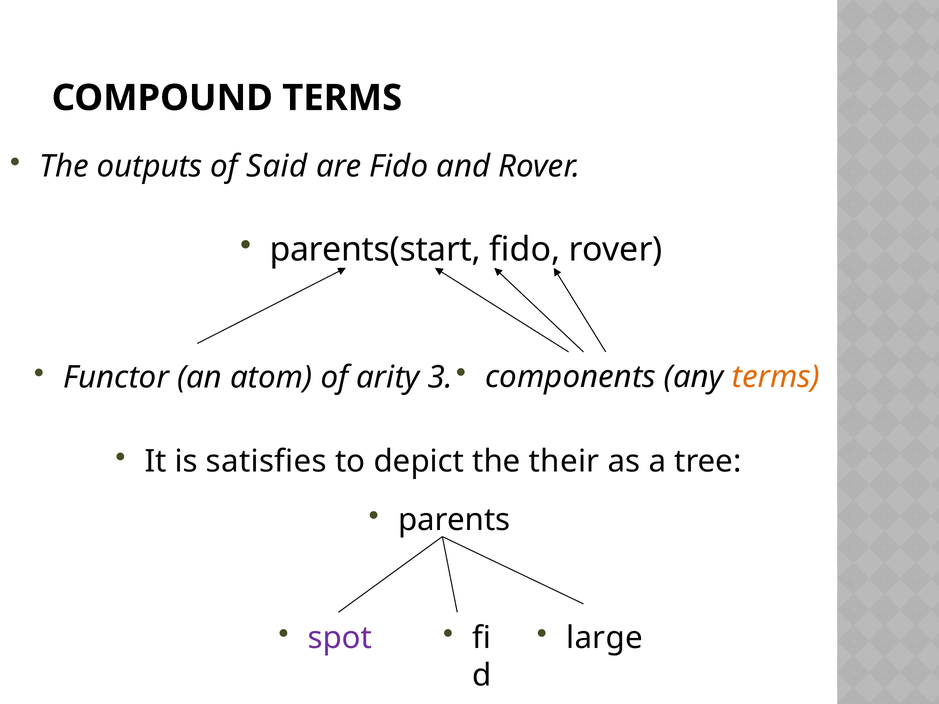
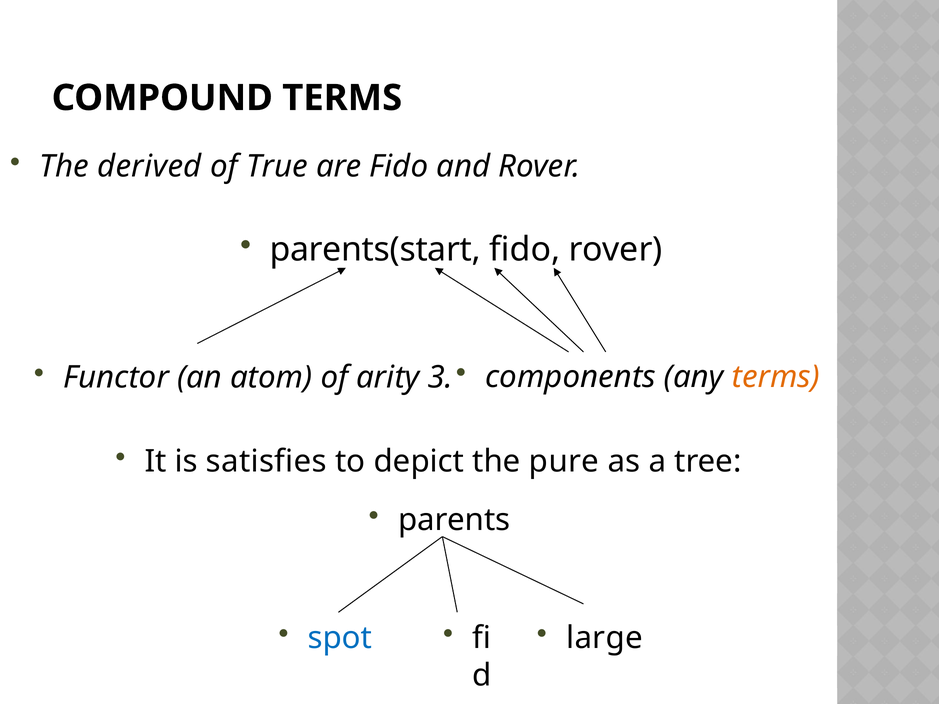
outputs: outputs -> derived
Said: Said -> True
their: their -> pure
spot colour: purple -> blue
